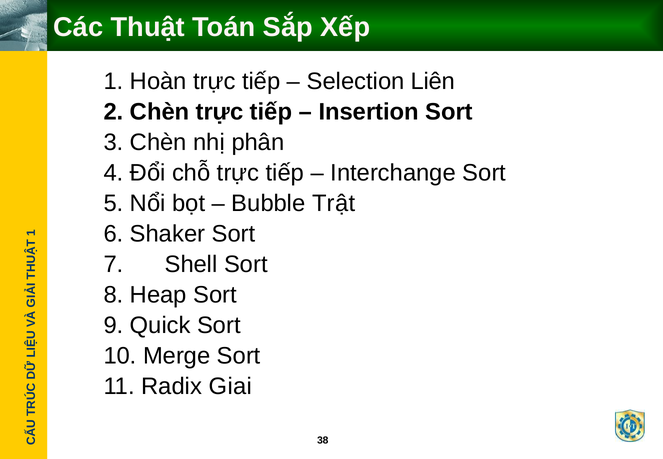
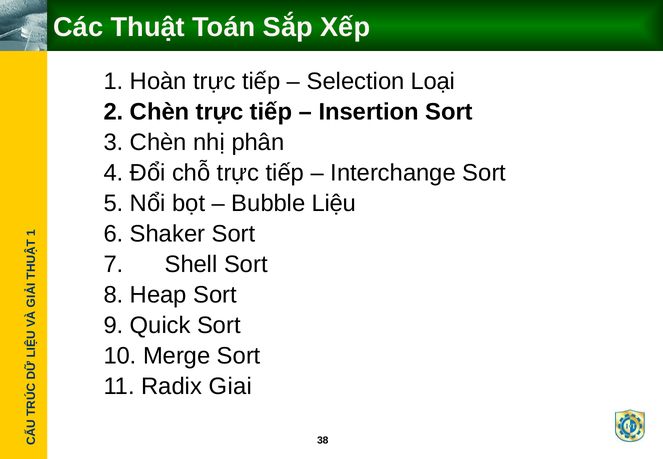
Liên: Liên -> Loại
Trật: Trật -> Liệu
